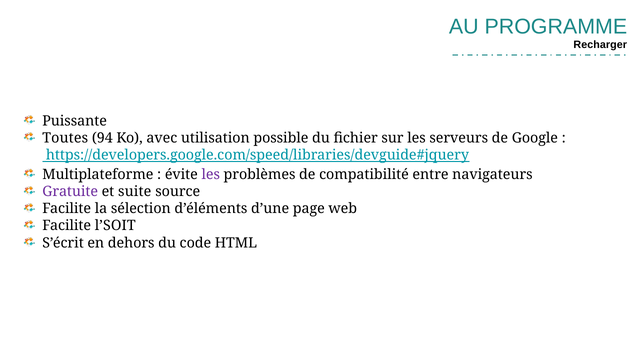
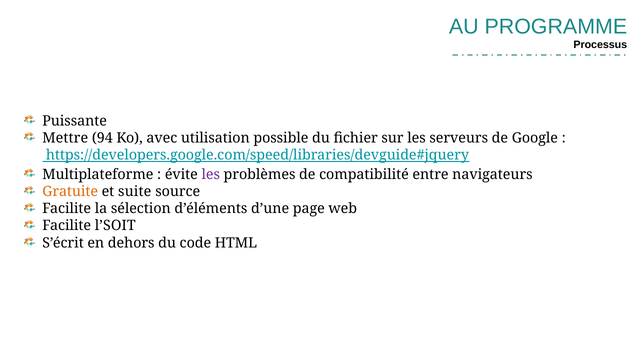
Recharger: Recharger -> Processus
Toutes: Toutes -> Mettre
Gratuite colour: purple -> orange
